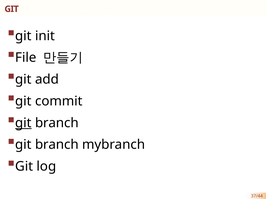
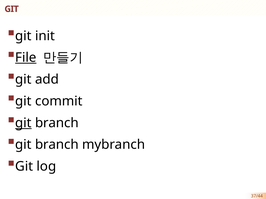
File underline: none -> present
